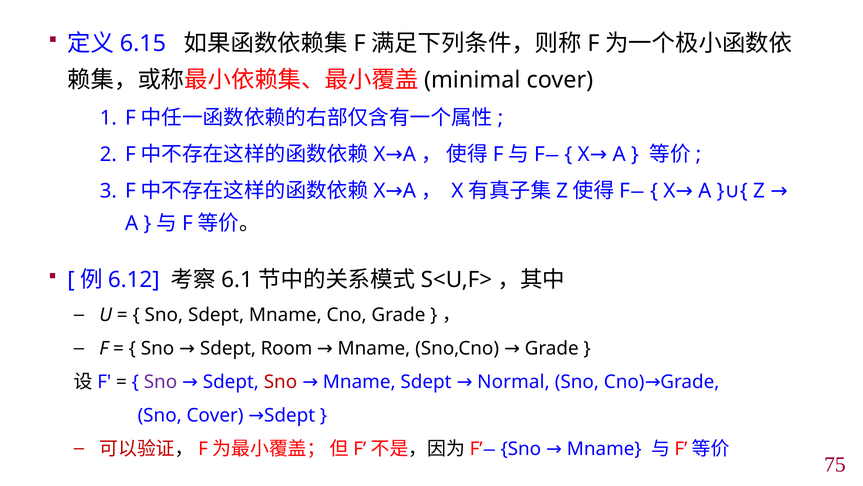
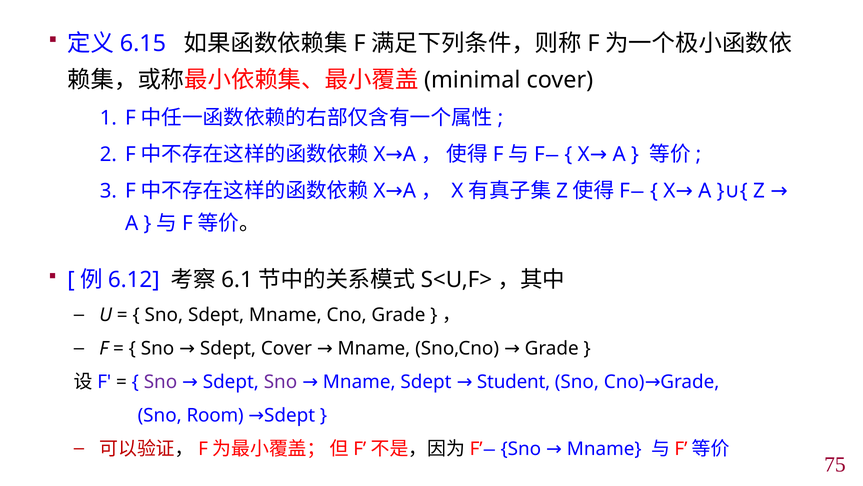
Sdept Room: Room -> Cover
Sno at (280, 381) colour: red -> purple
Normal: Normal -> Student
Sno Cover: Cover -> Room
